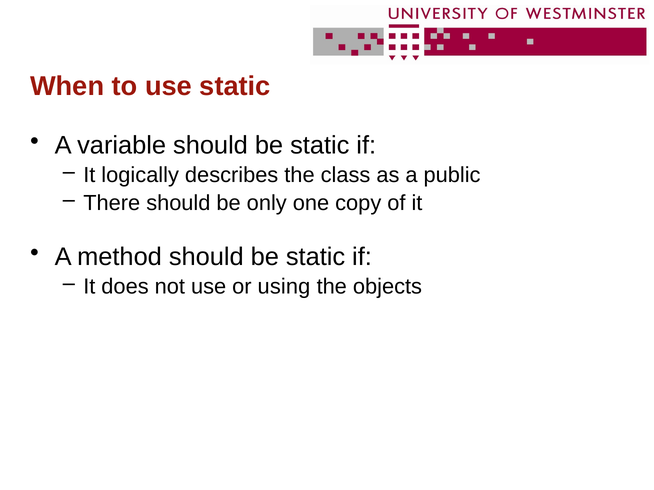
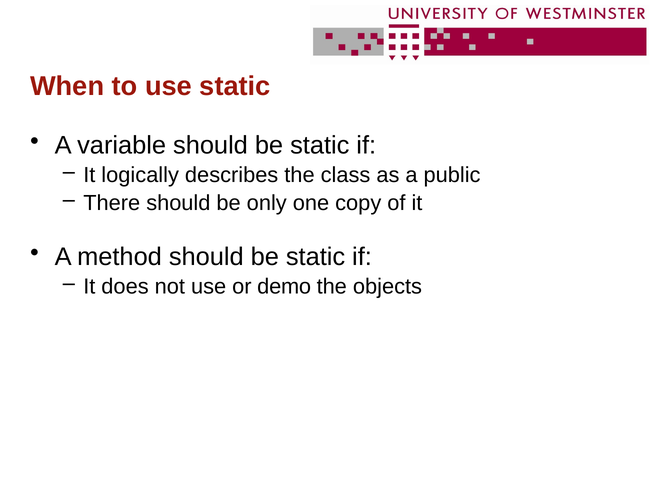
using: using -> demo
